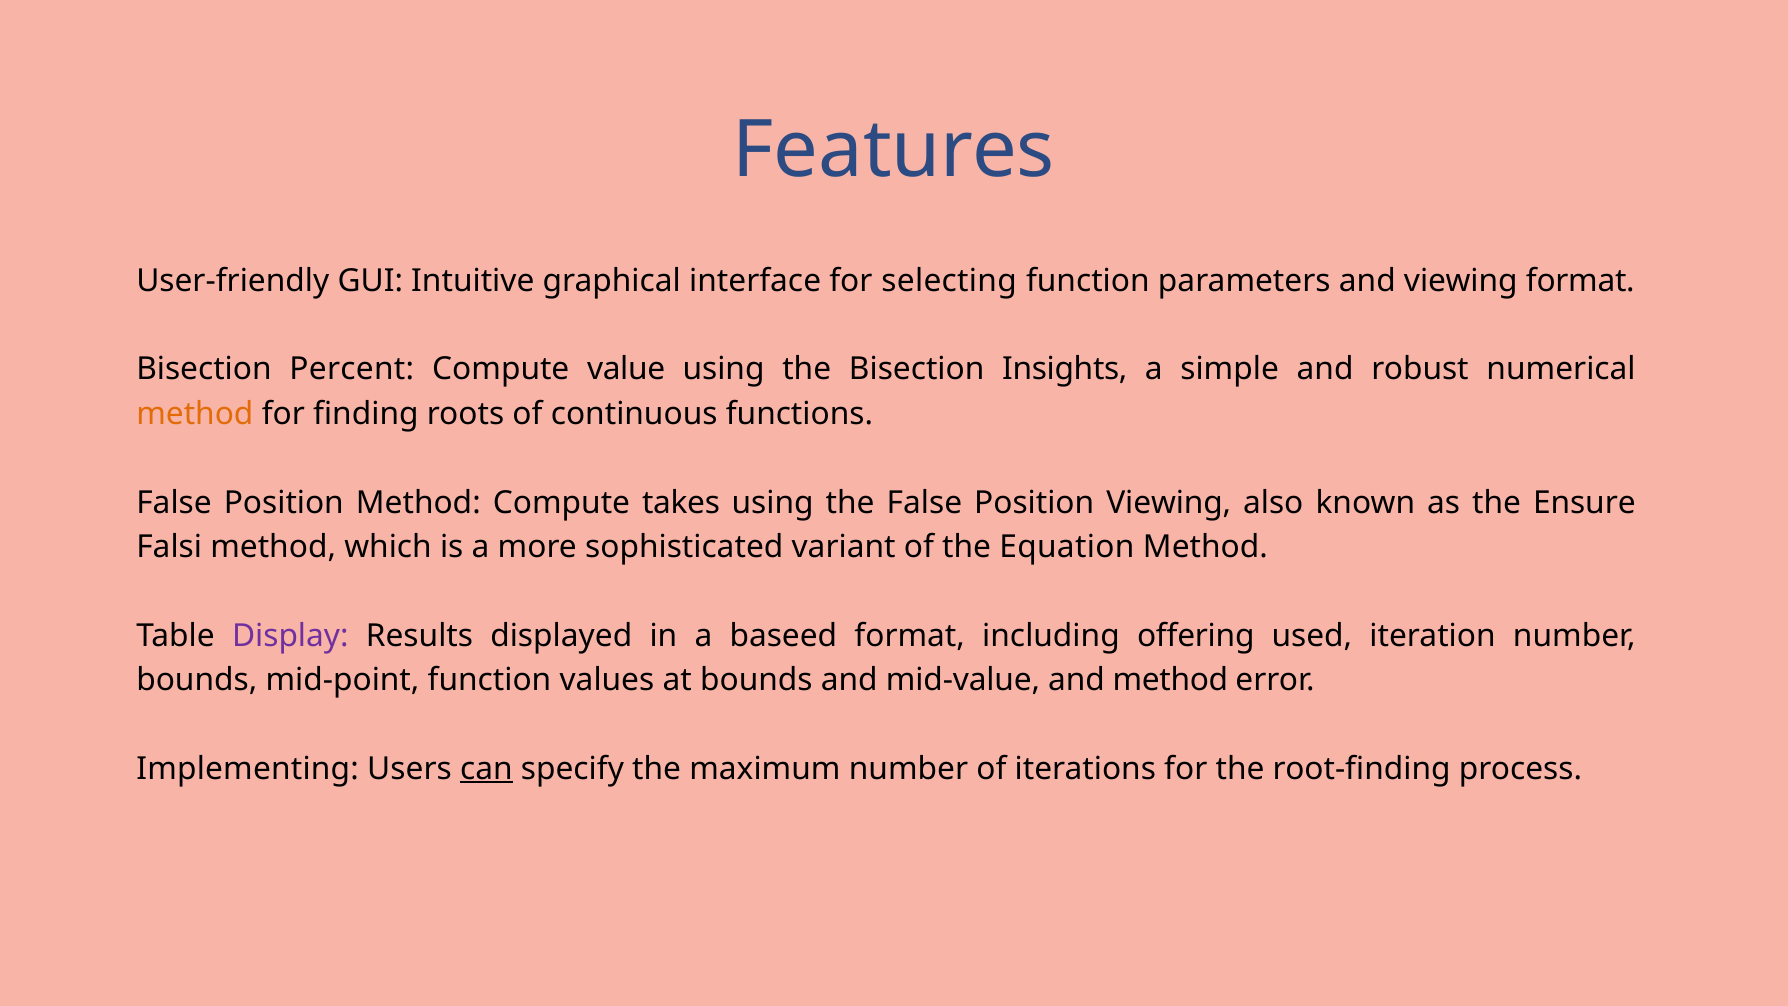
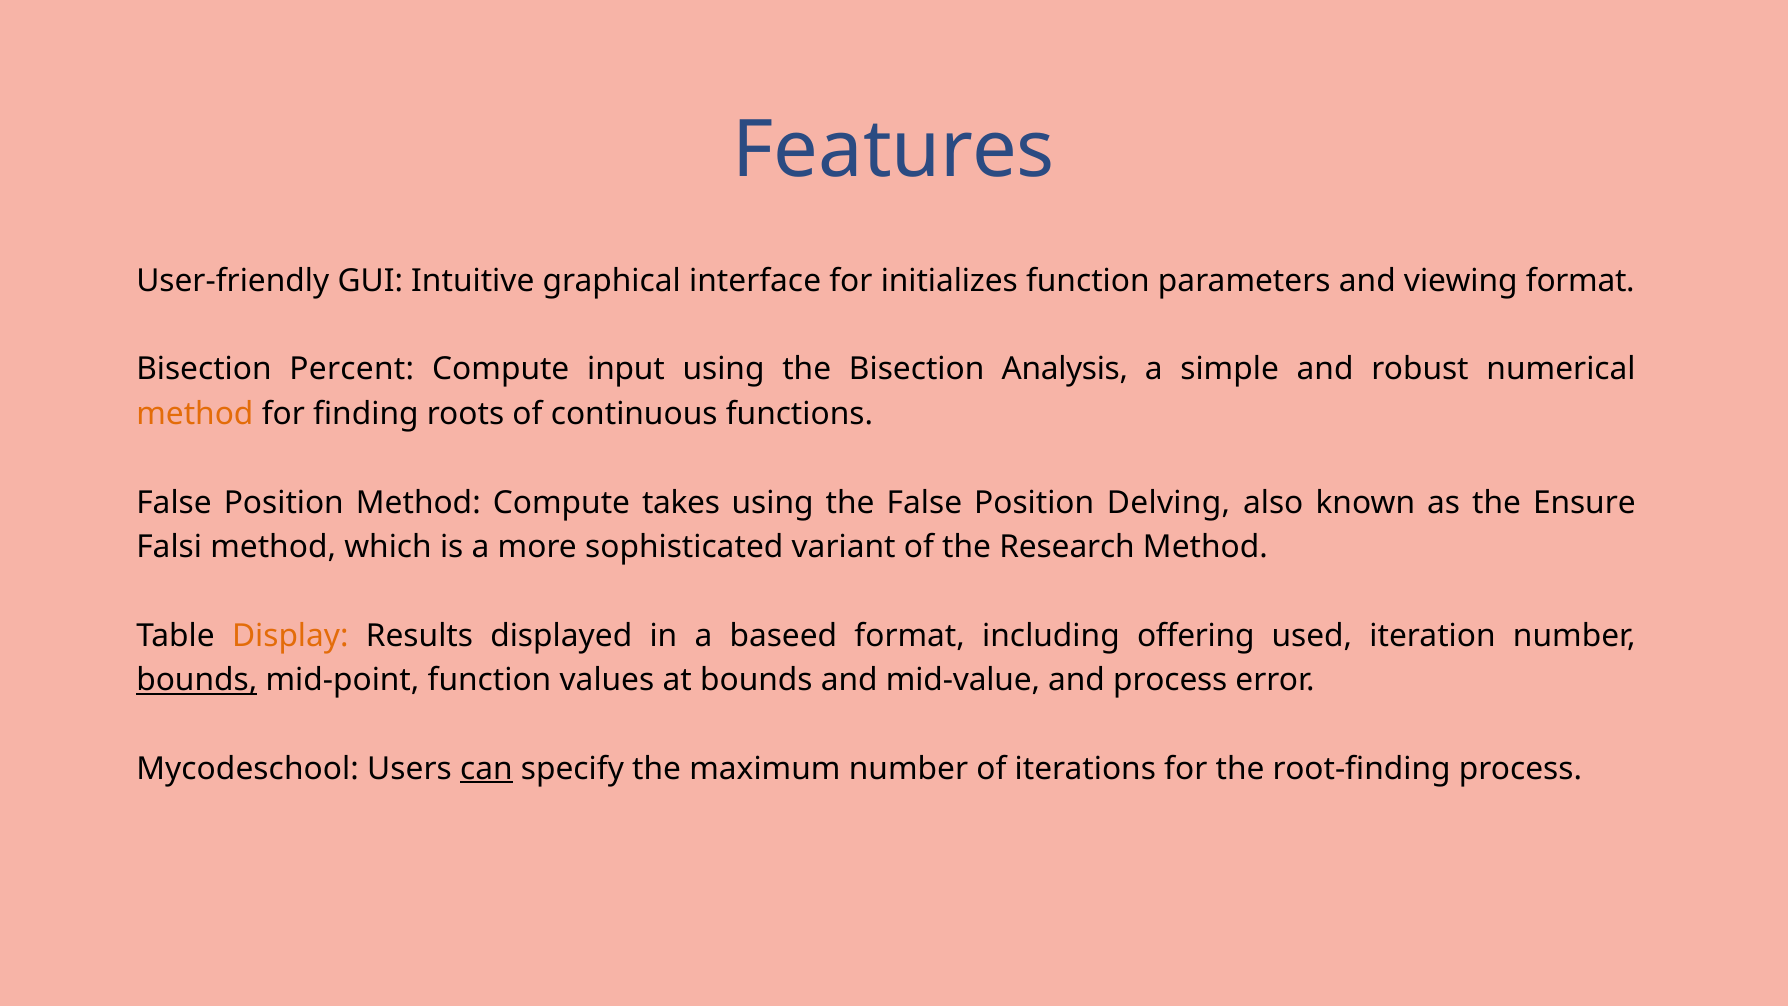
selecting: selecting -> initializes
value: value -> input
Insights: Insights -> Analysis
Position Viewing: Viewing -> Delving
Equation: Equation -> Research
Display colour: purple -> orange
bounds at (197, 680) underline: none -> present
and method: method -> process
Implementing: Implementing -> Mycodeschool
